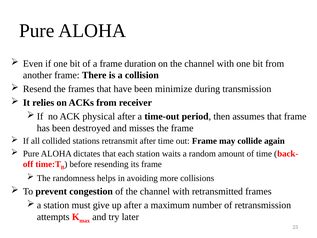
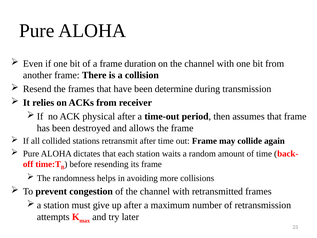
minimize: minimize -> determine
misses: misses -> allows
